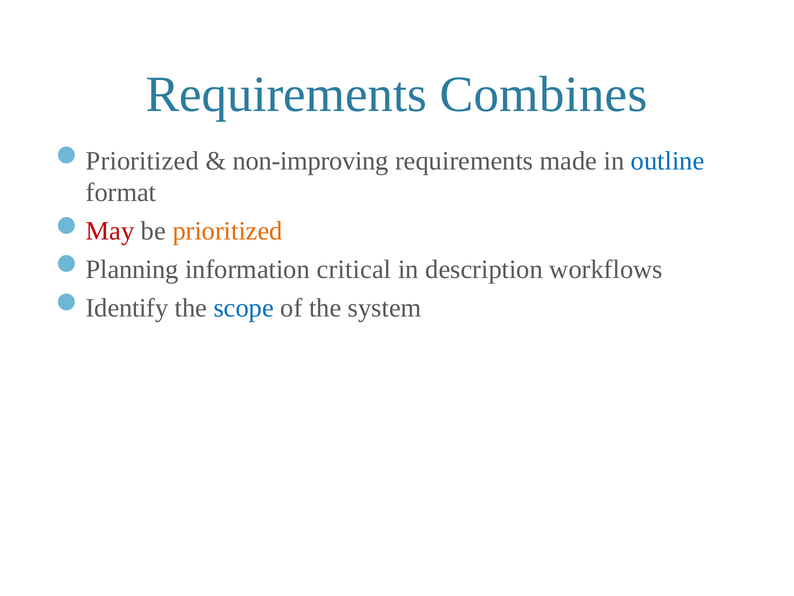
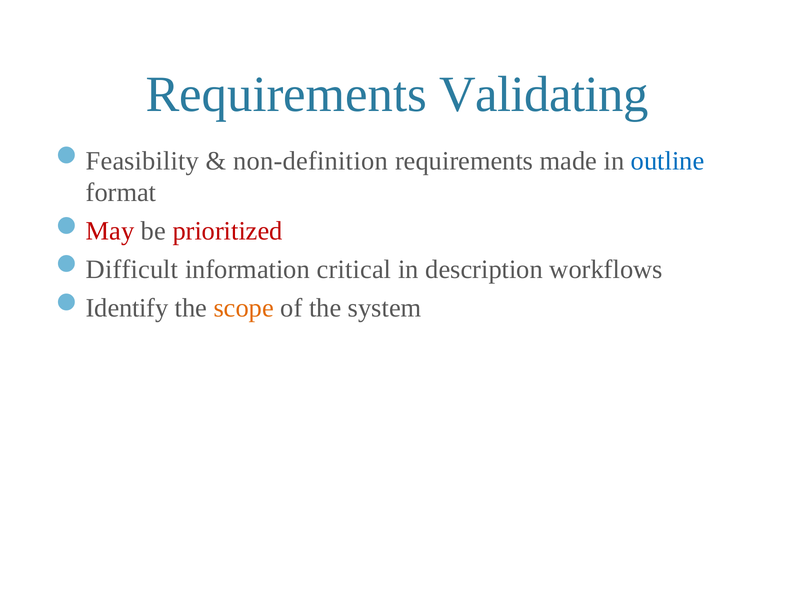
Combines: Combines -> Validating
Prioritized at (142, 161): Prioritized -> Feasibility
non-improving: non-improving -> non-definition
prioritized at (228, 231) colour: orange -> red
Planning: Planning -> Difficult
scope colour: blue -> orange
